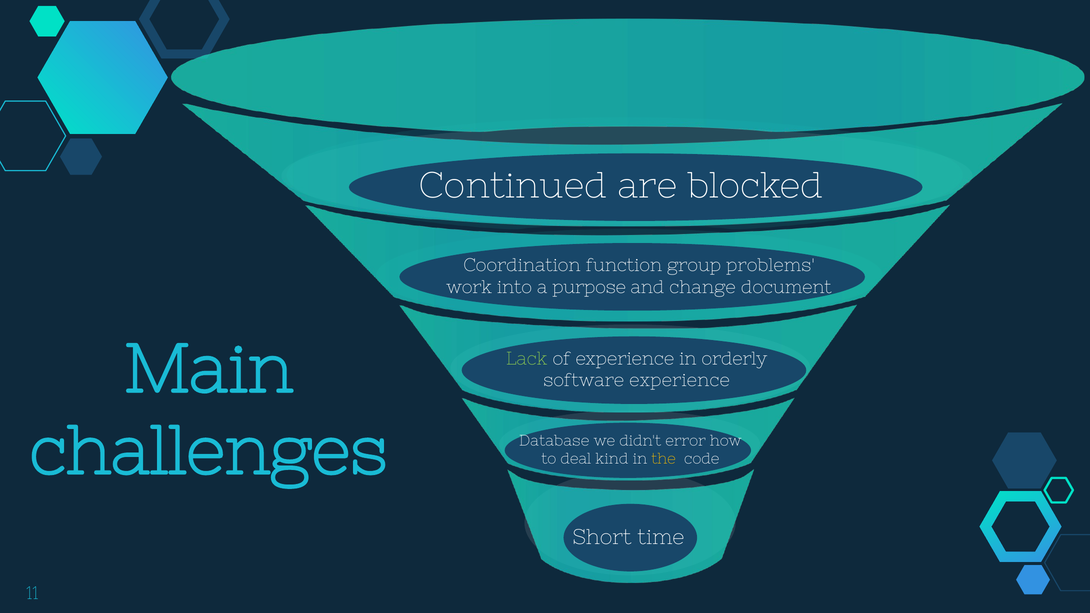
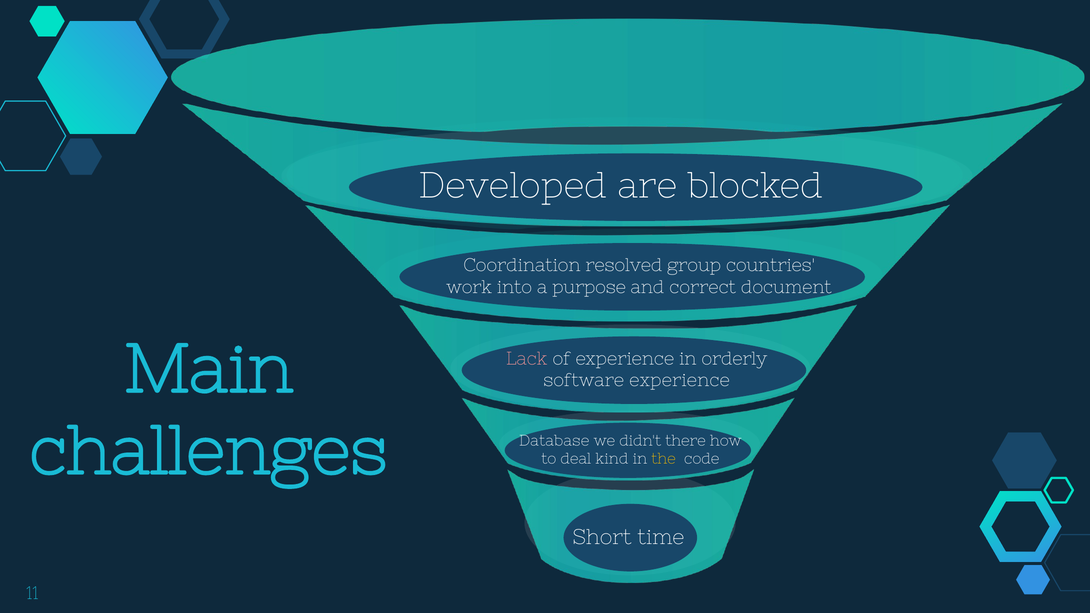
Continued: Continued -> Developed
function: function -> resolved
problems: problems -> countries
change: change -> correct
Lack colour: light green -> pink
error: error -> there
